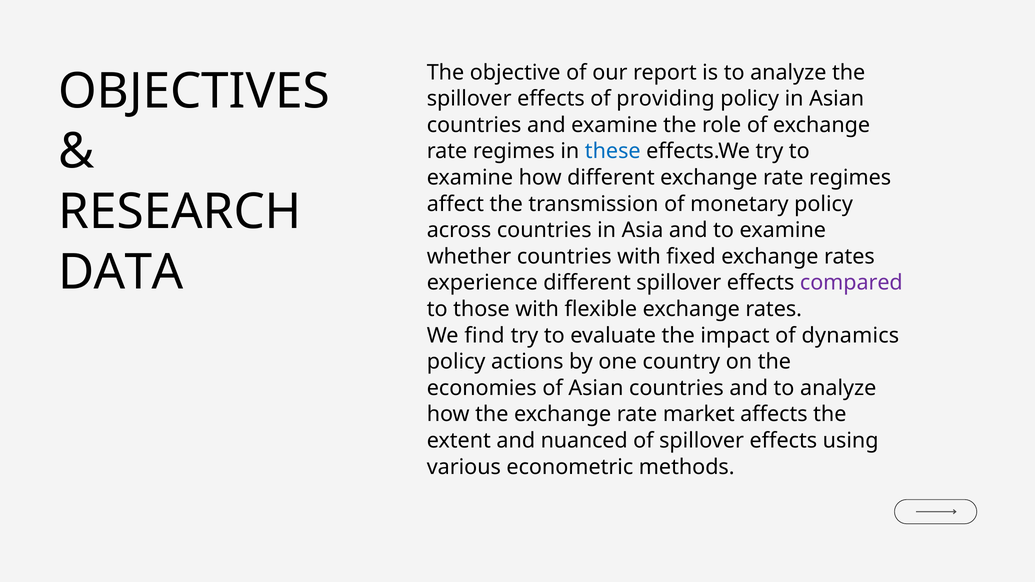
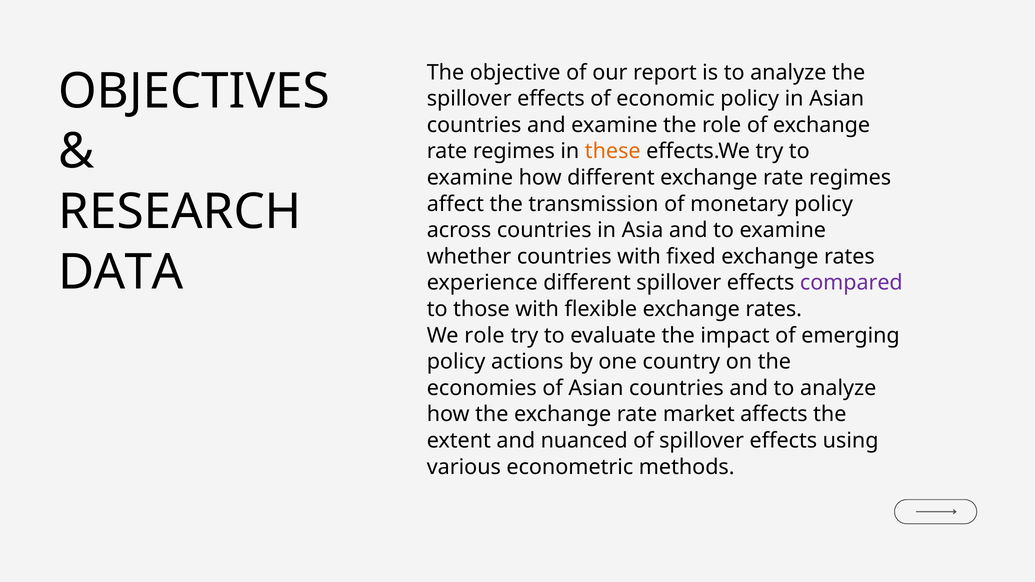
providing: providing -> economic
these colour: blue -> orange
We find: find -> role
dynamics: dynamics -> emerging
